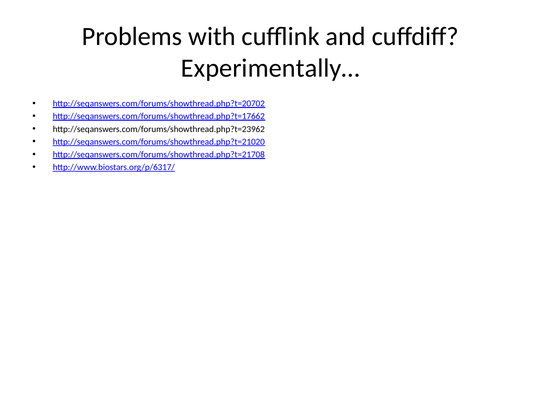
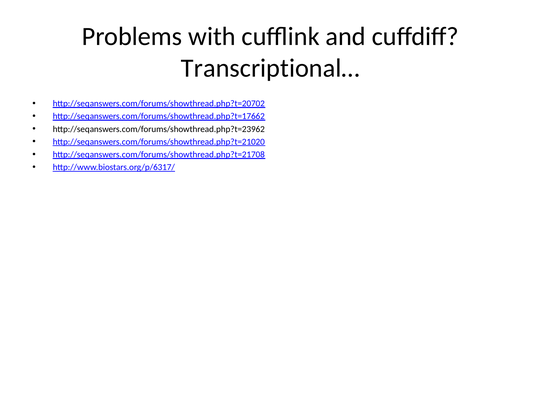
Experimentally…: Experimentally… -> Transcriptional…
